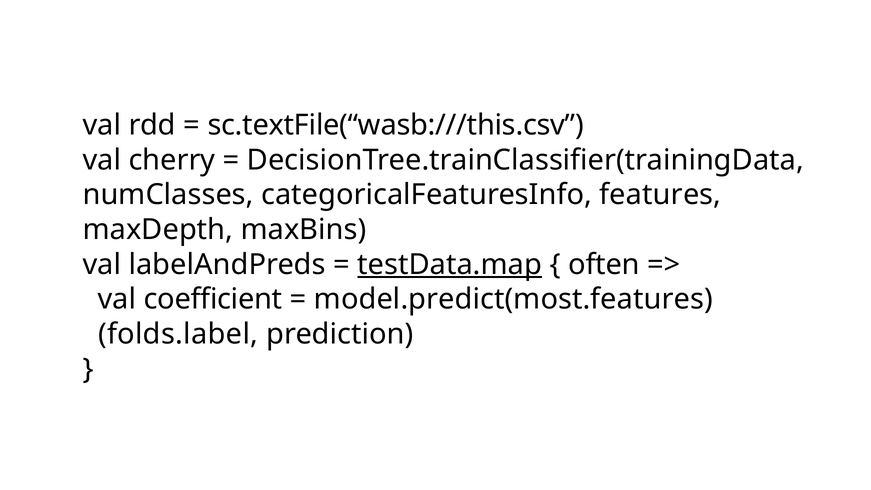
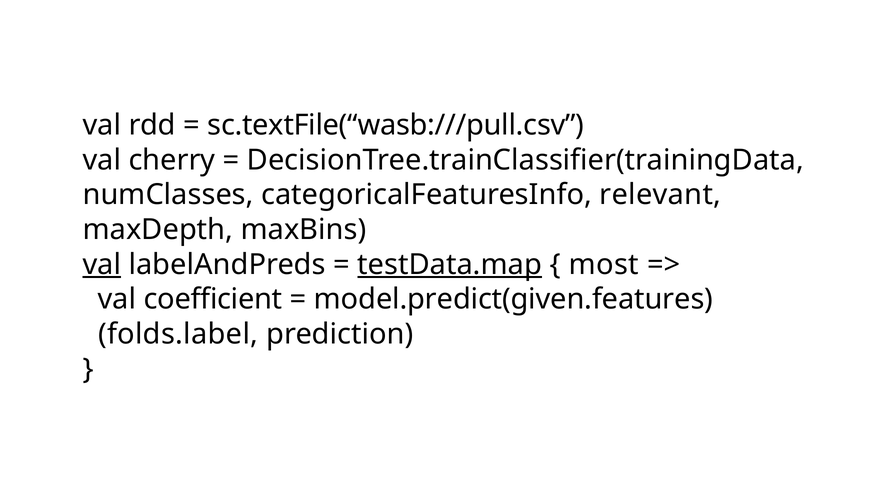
sc.textFile(“wasb:///this.csv: sc.textFile(“wasb:///this.csv -> sc.textFile(“wasb:///pull.csv
features: features -> relevant
val at (102, 265) underline: none -> present
often: often -> most
model.predict(most.features: model.predict(most.features -> model.predict(given.features
